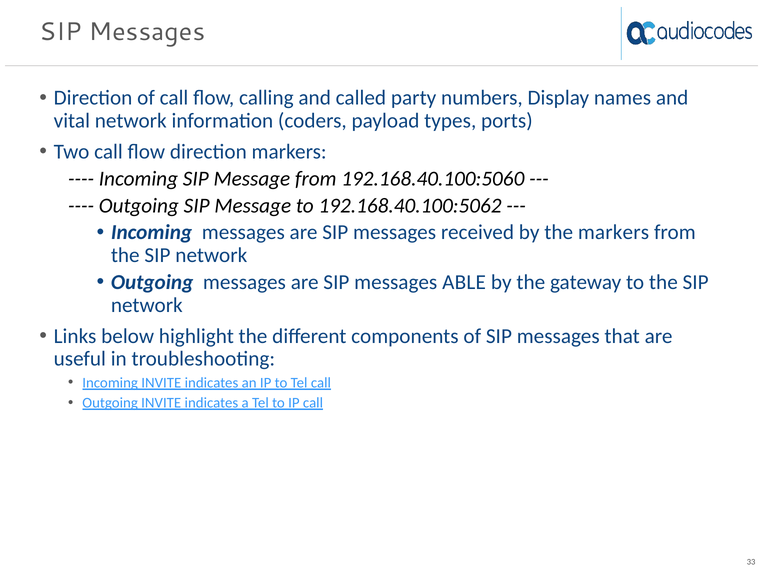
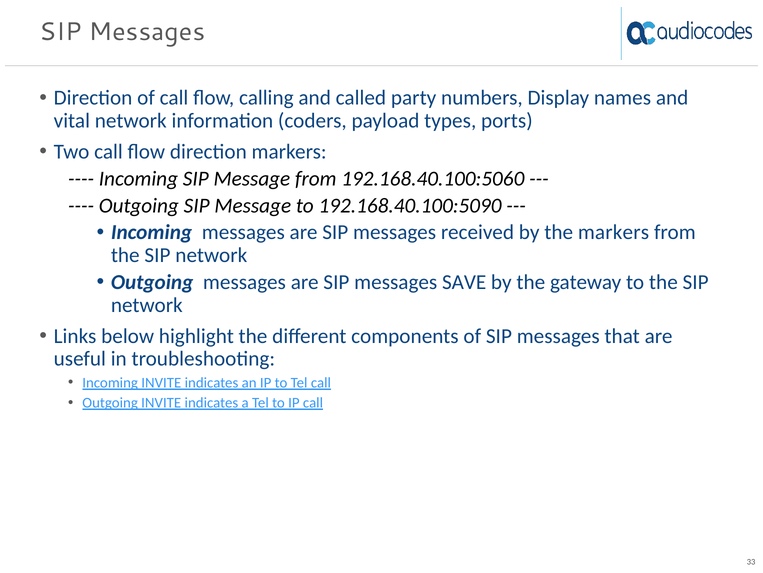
192.168.40.100:5062: 192.168.40.100:5062 -> 192.168.40.100:5090
ABLE: ABLE -> SAVE
